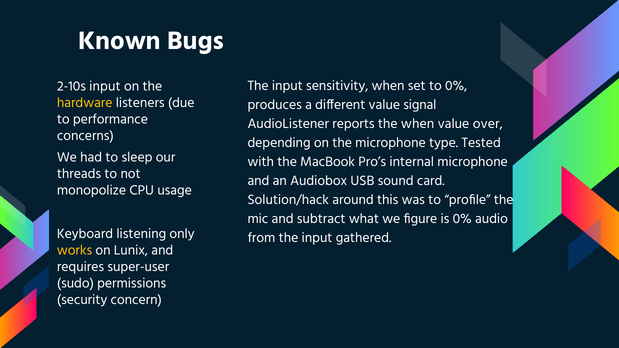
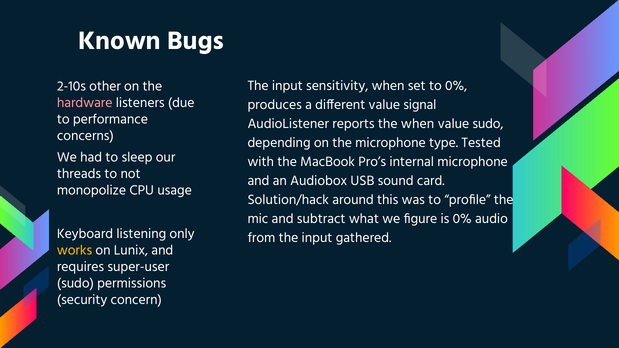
2-10s input: input -> other
hardware colour: yellow -> pink
value over: over -> sudo
